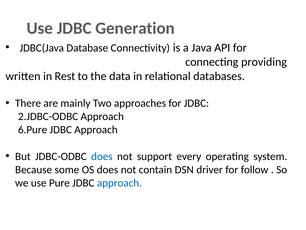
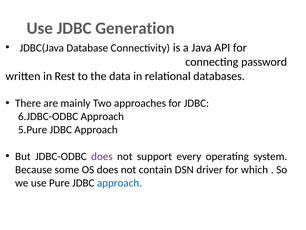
providing: providing -> password
2.JDBC-ODBC: 2.JDBC-ODBC -> 6.JDBC-ODBC
6.Pure: 6.Pure -> 5.Pure
does at (102, 156) colour: blue -> purple
follow: follow -> which
